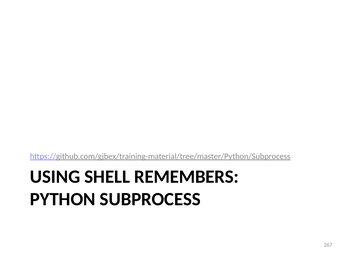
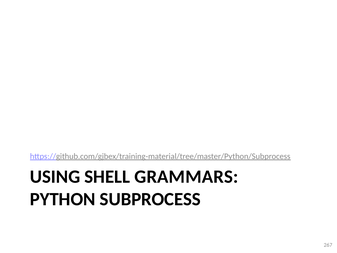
REMEMBERS: REMEMBERS -> GRAMMARS
